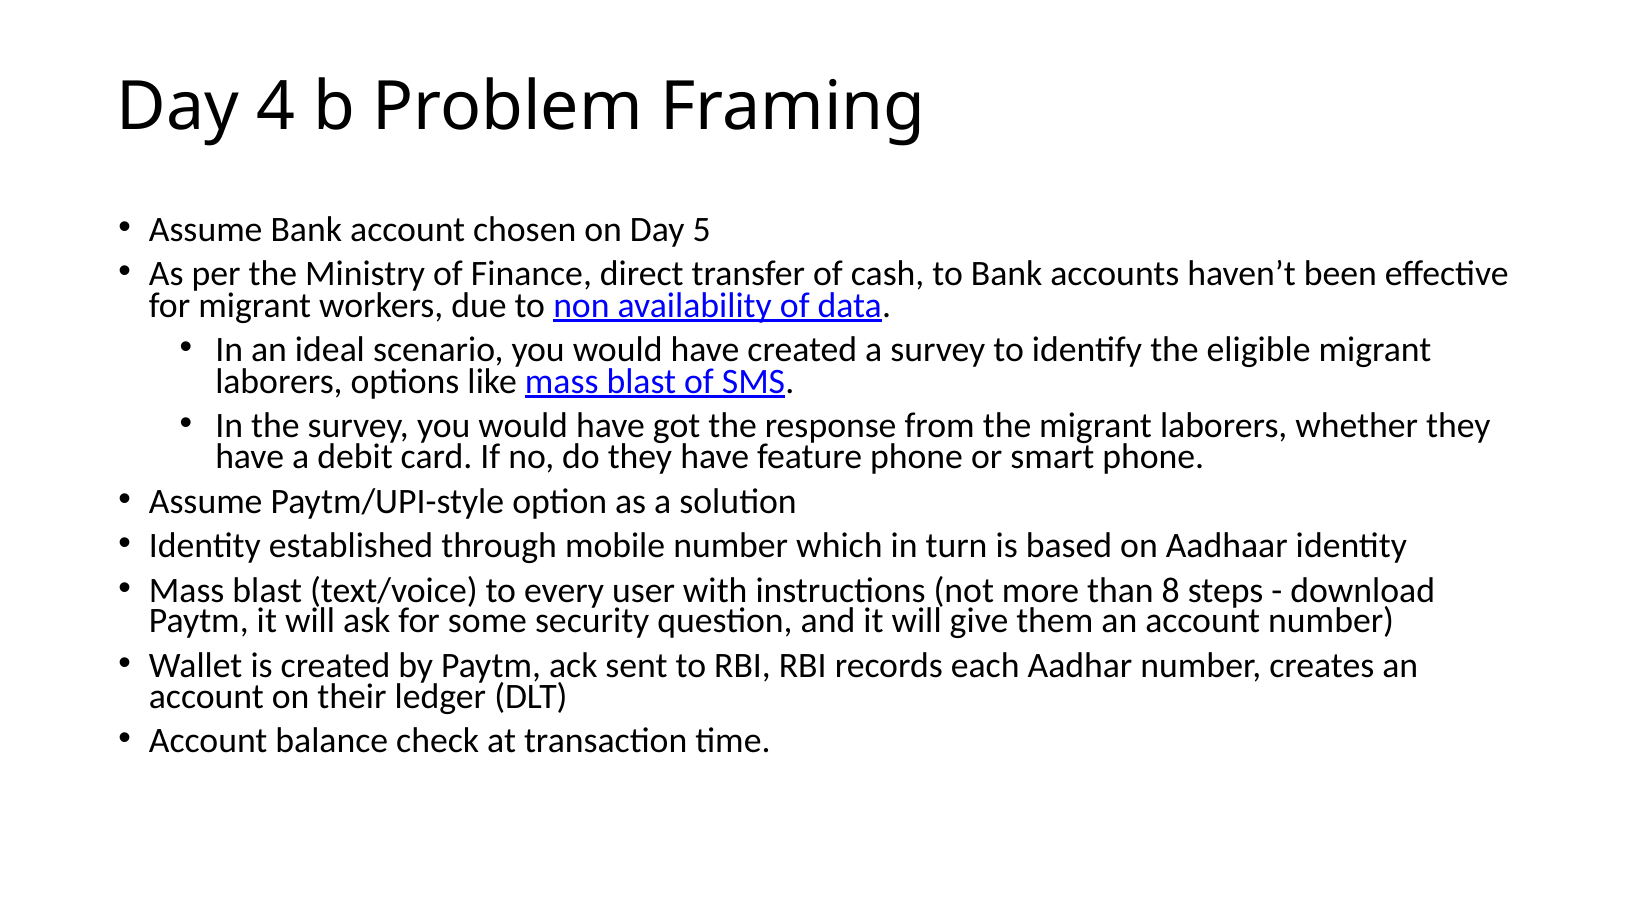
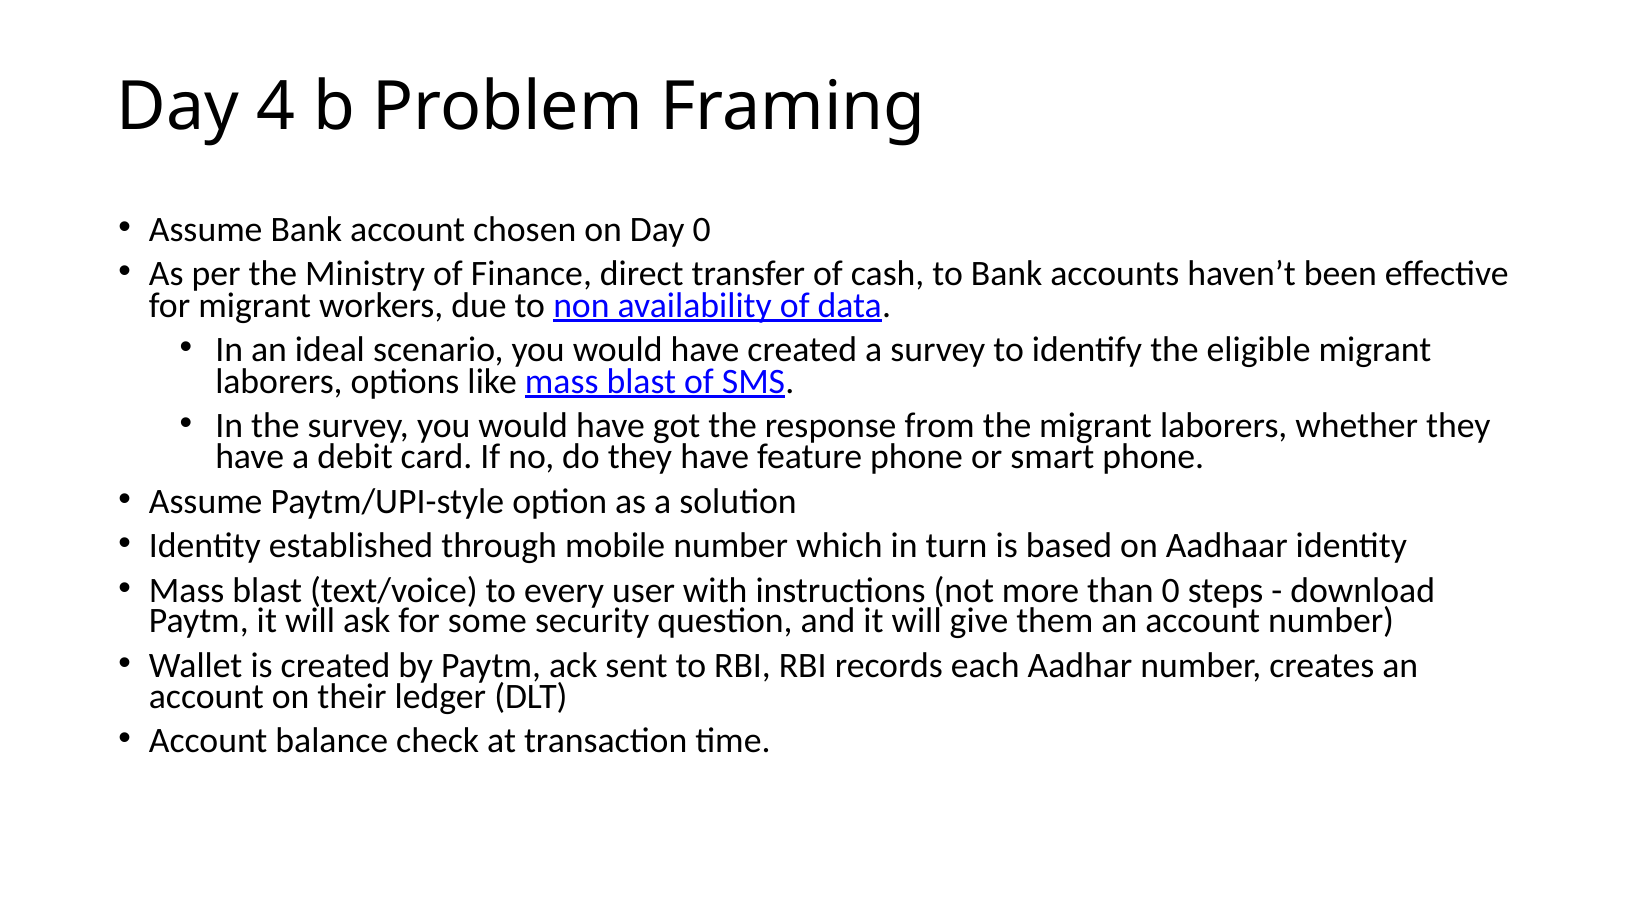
Day 5: 5 -> 0
than 8: 8 -> 0
